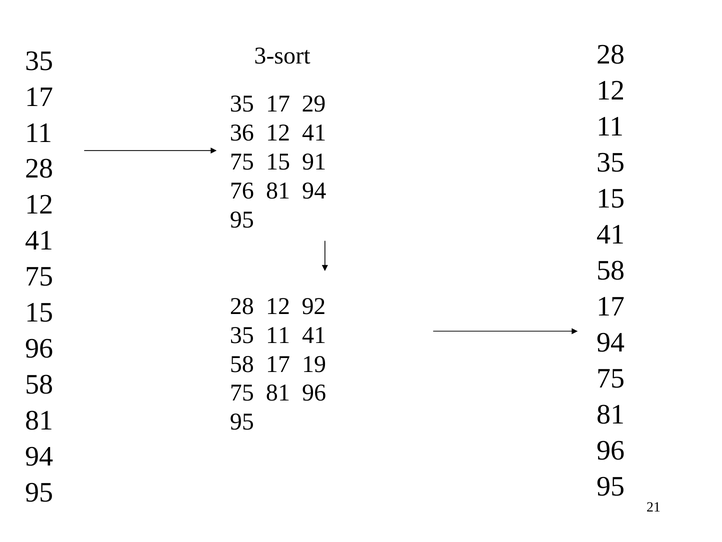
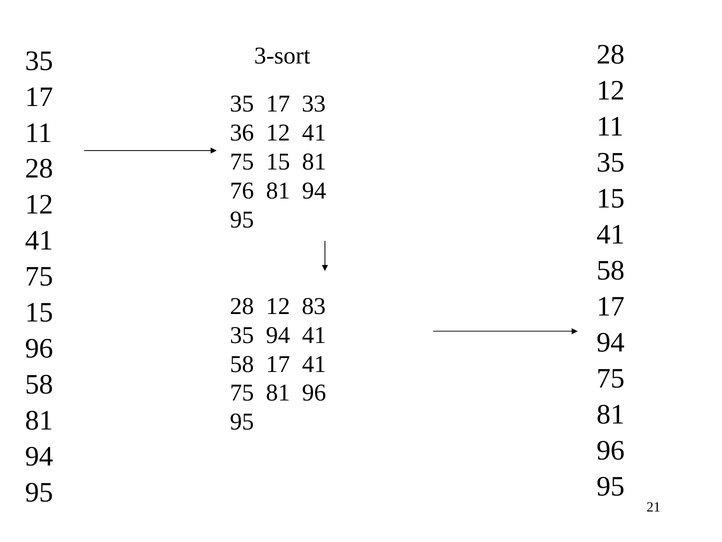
29: 29 -> 33
15 91: 91 -> 81
92: 92 -> 83
35 11: 11 -> 94
17 19: 19 -> 41
